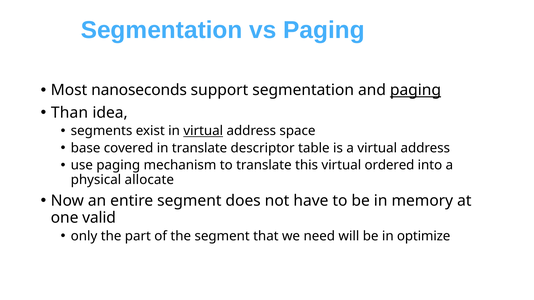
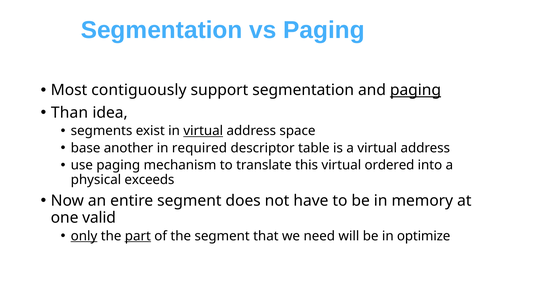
nanoseconds: nanoseconds -> contiguously
covered: covered -> another
in translate: translate -> required
allocate: allocate -> exceeds
only underline: none -> present
part underline: none -> present
